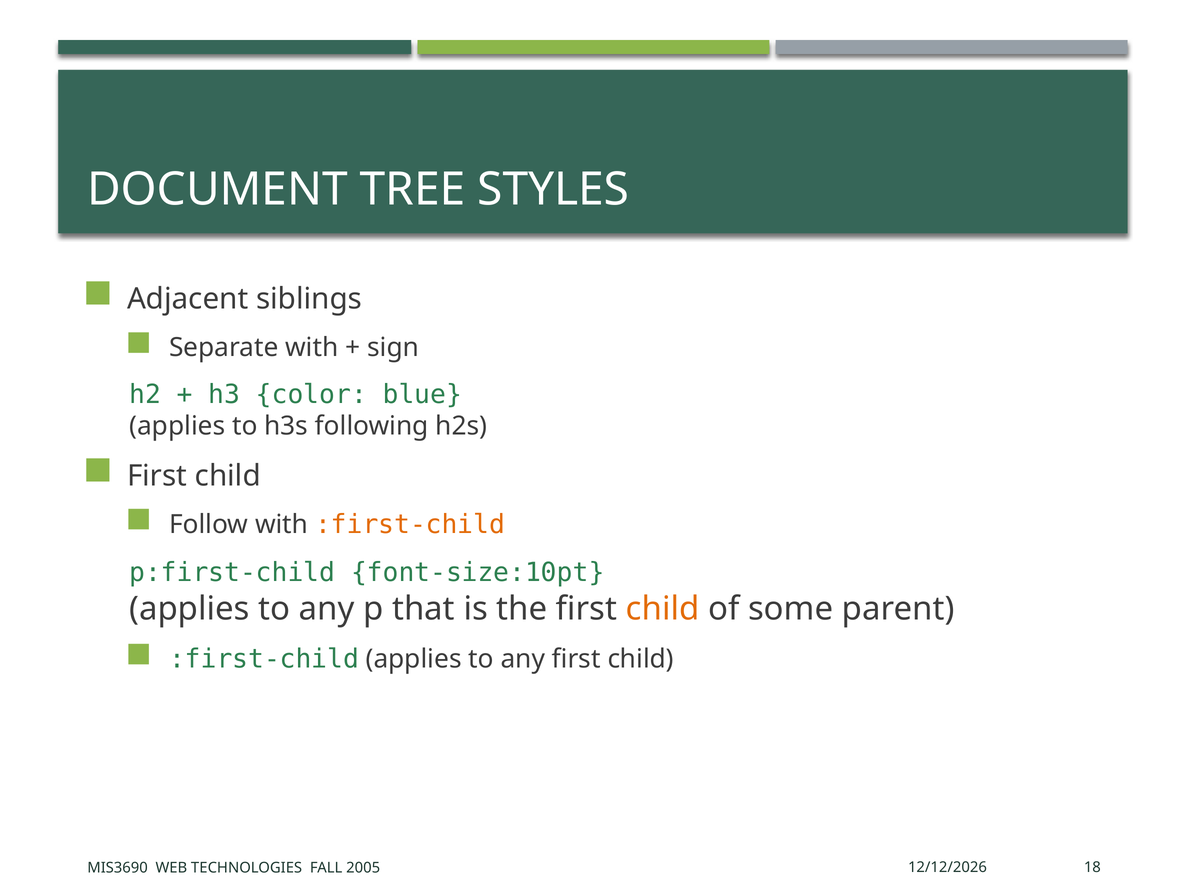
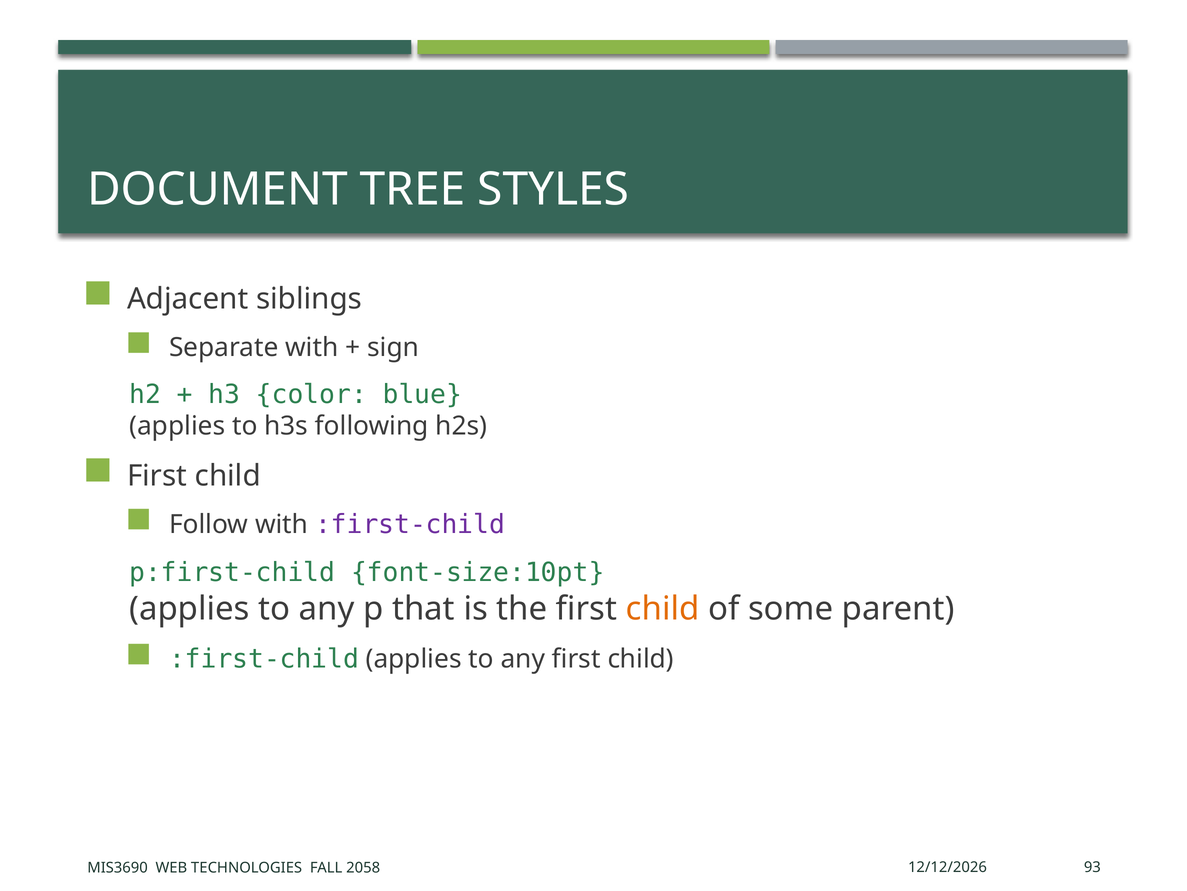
:first-child at (410, 524) colour: orange -> purple
18: 18 -> 93
2005: 2005 -> 2058
